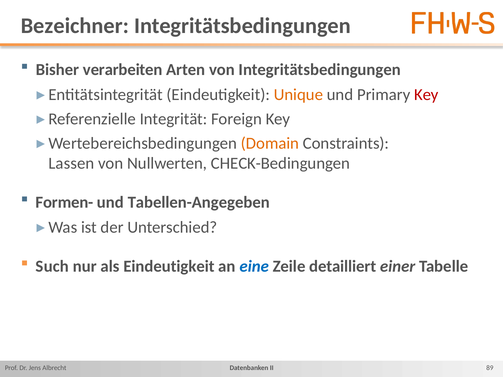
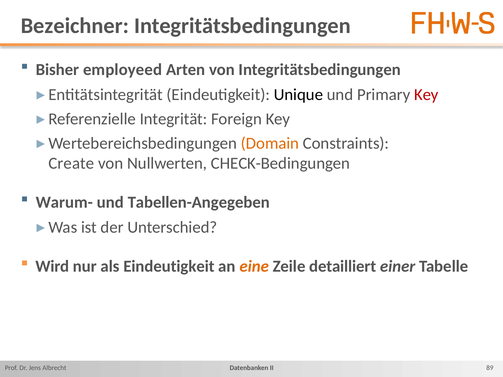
verarbeiten: verarbeiten -> employeed
Unique colour: orange -> black
Lassen: Lassen -> Create
Formen-: Formen- -> Warum-
Such: Such -> Wird
eine colour: blue -> orange
